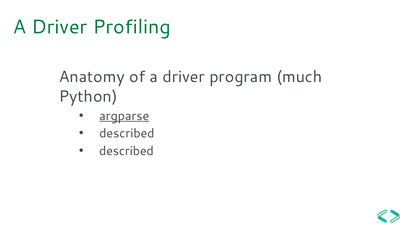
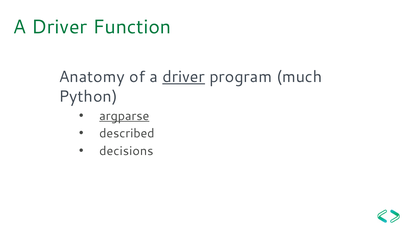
Profiling: Profiling -> Function
driver at (184, 77) underline: none -> present
described at (126, 151): described -> decisions
